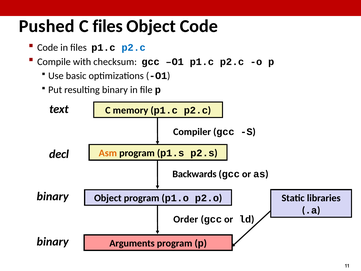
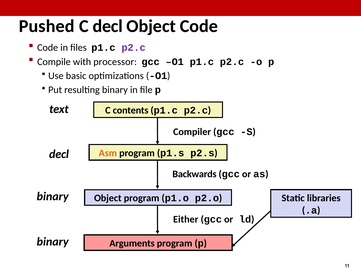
C files: files -> decl
p2.c at (134, 48) colour: blue -> purple
checksum: checksum -> processor
memory: memory -> contents
Order: Order -> Either
